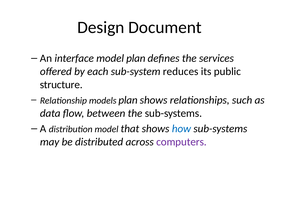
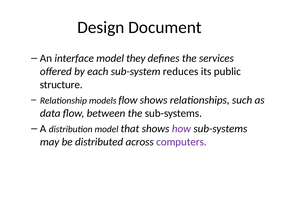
model plan: plan -> they
models plan: plan -> flow
how colour: blue -> purple
